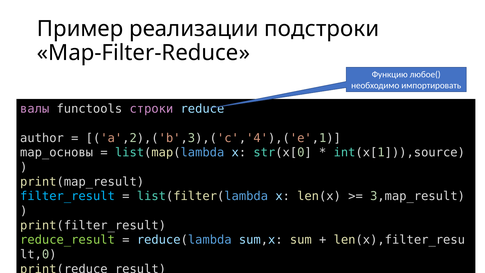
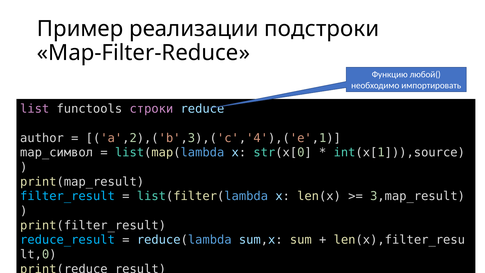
любое(: любое( -> любой(
валы: валы -> list
map_основы: map_основы -> map_символ
reduce_result colour: light green -> light blue
